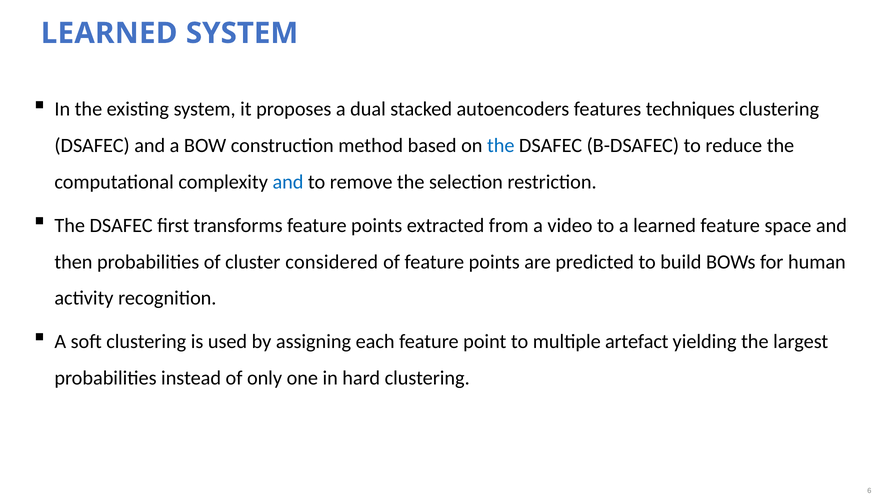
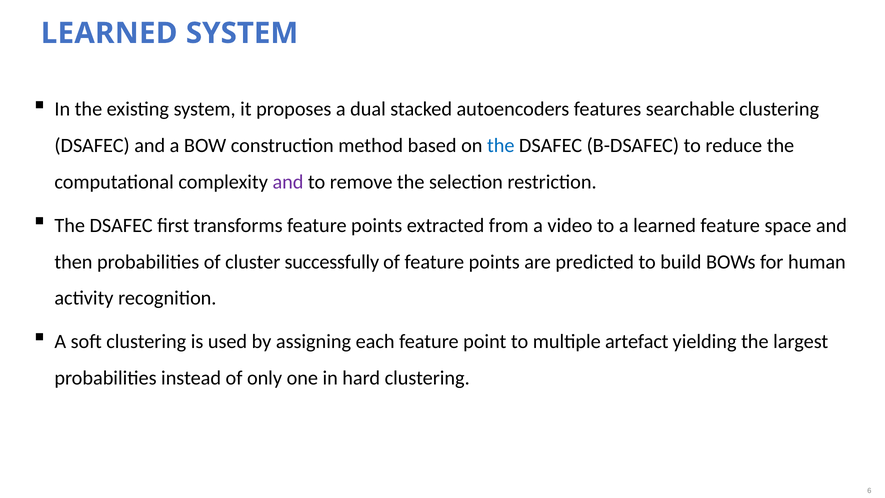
techniques: techniques -> searchable
and at (288, 182) colour: blue -> purple
considered: considered -> successfully
